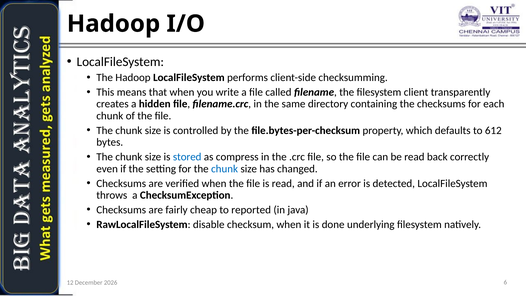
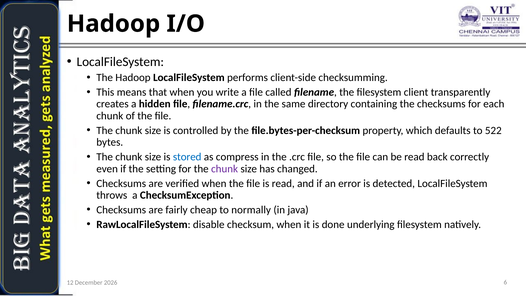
612: 612 -> 522
chunk at (225, 169) colour: blue -> purple
reported: reported -> normally
